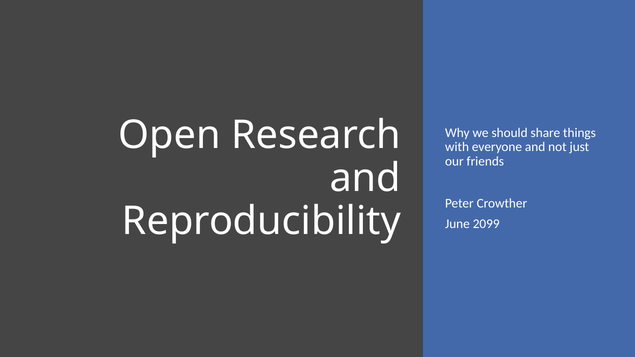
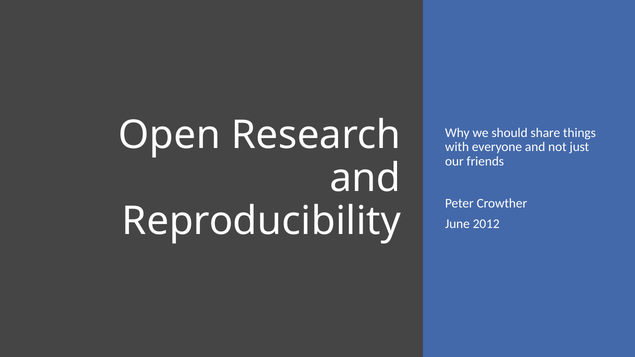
2099: 2099 -> 2012
